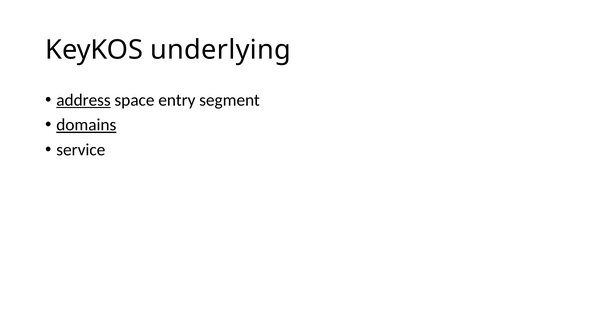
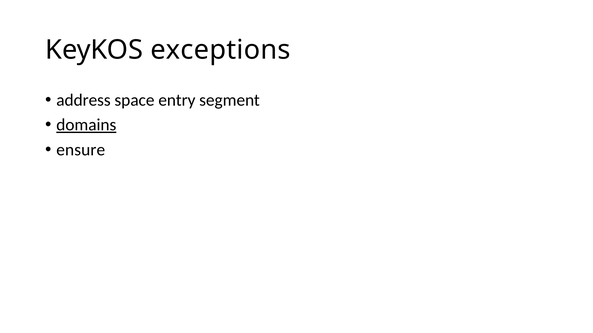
underlying: underlying -> exceptions
address underline: present -> none
service: service -> ensure
